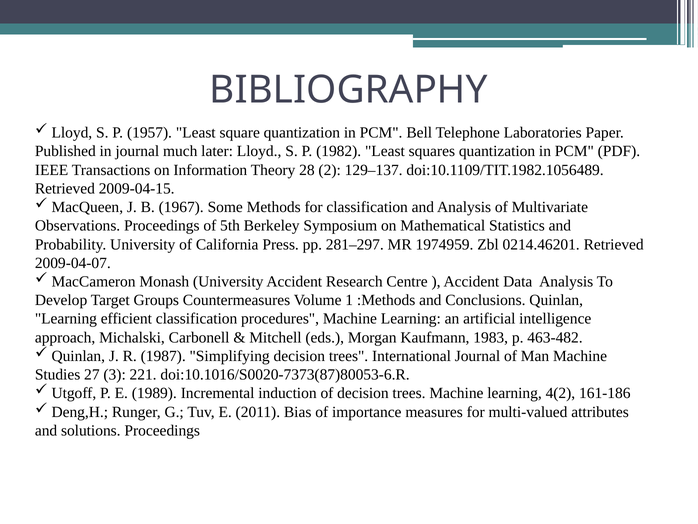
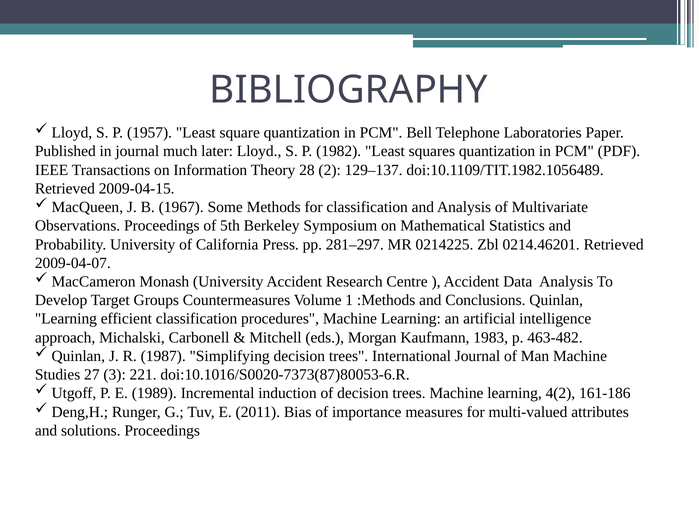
1974959: 1974959 -> 0214225
